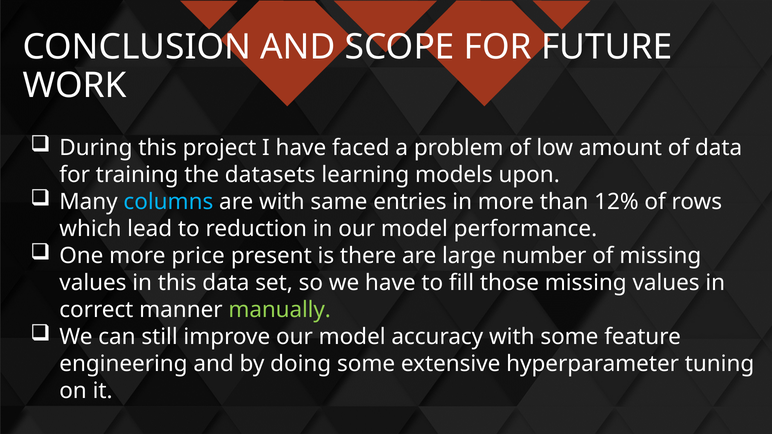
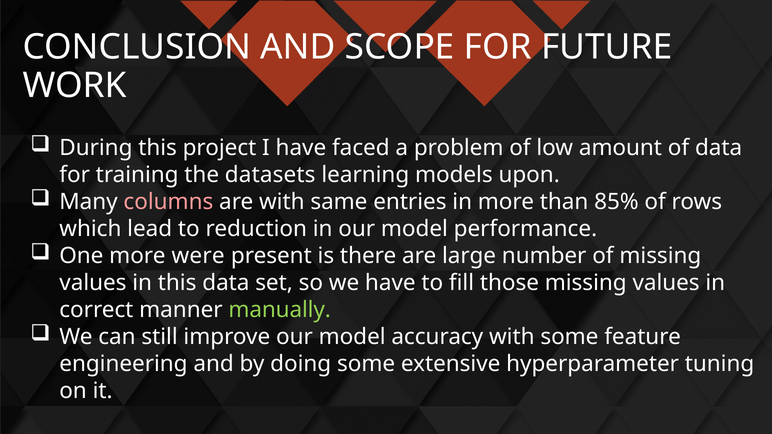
columns colour: light blue -> pink
12%: 12% -> 85%
price: price -> were
